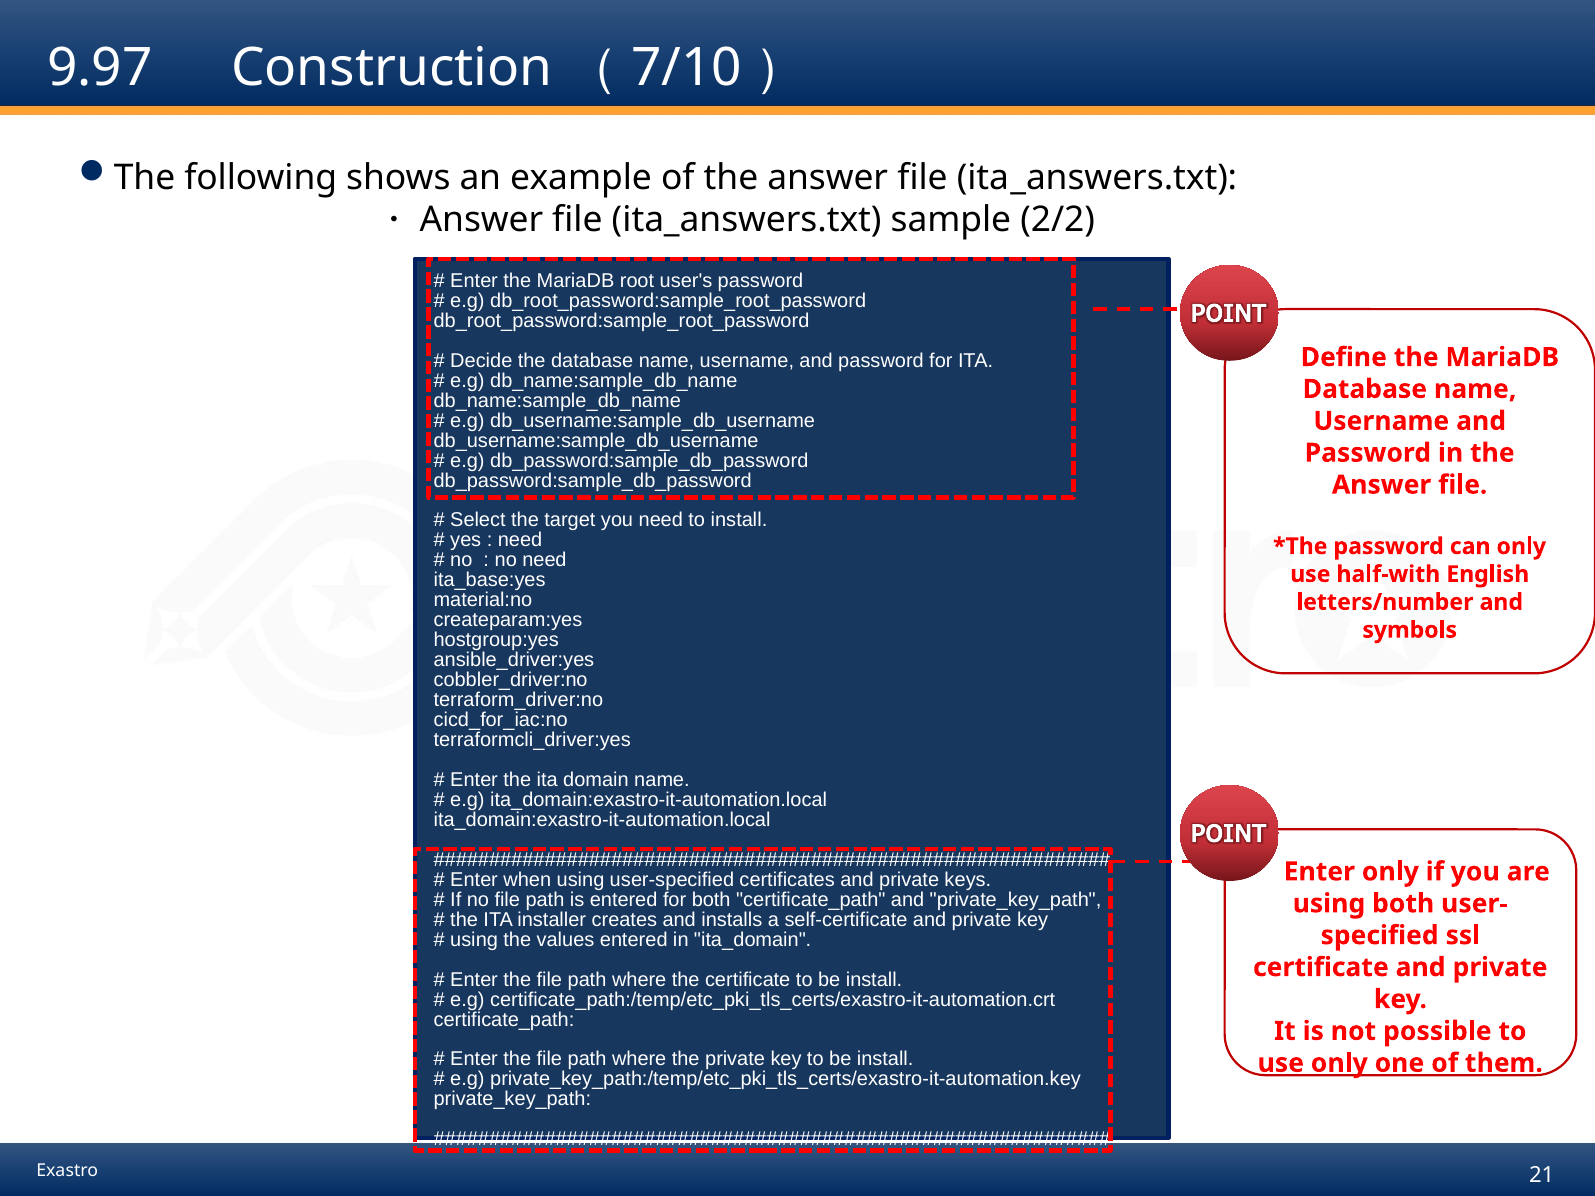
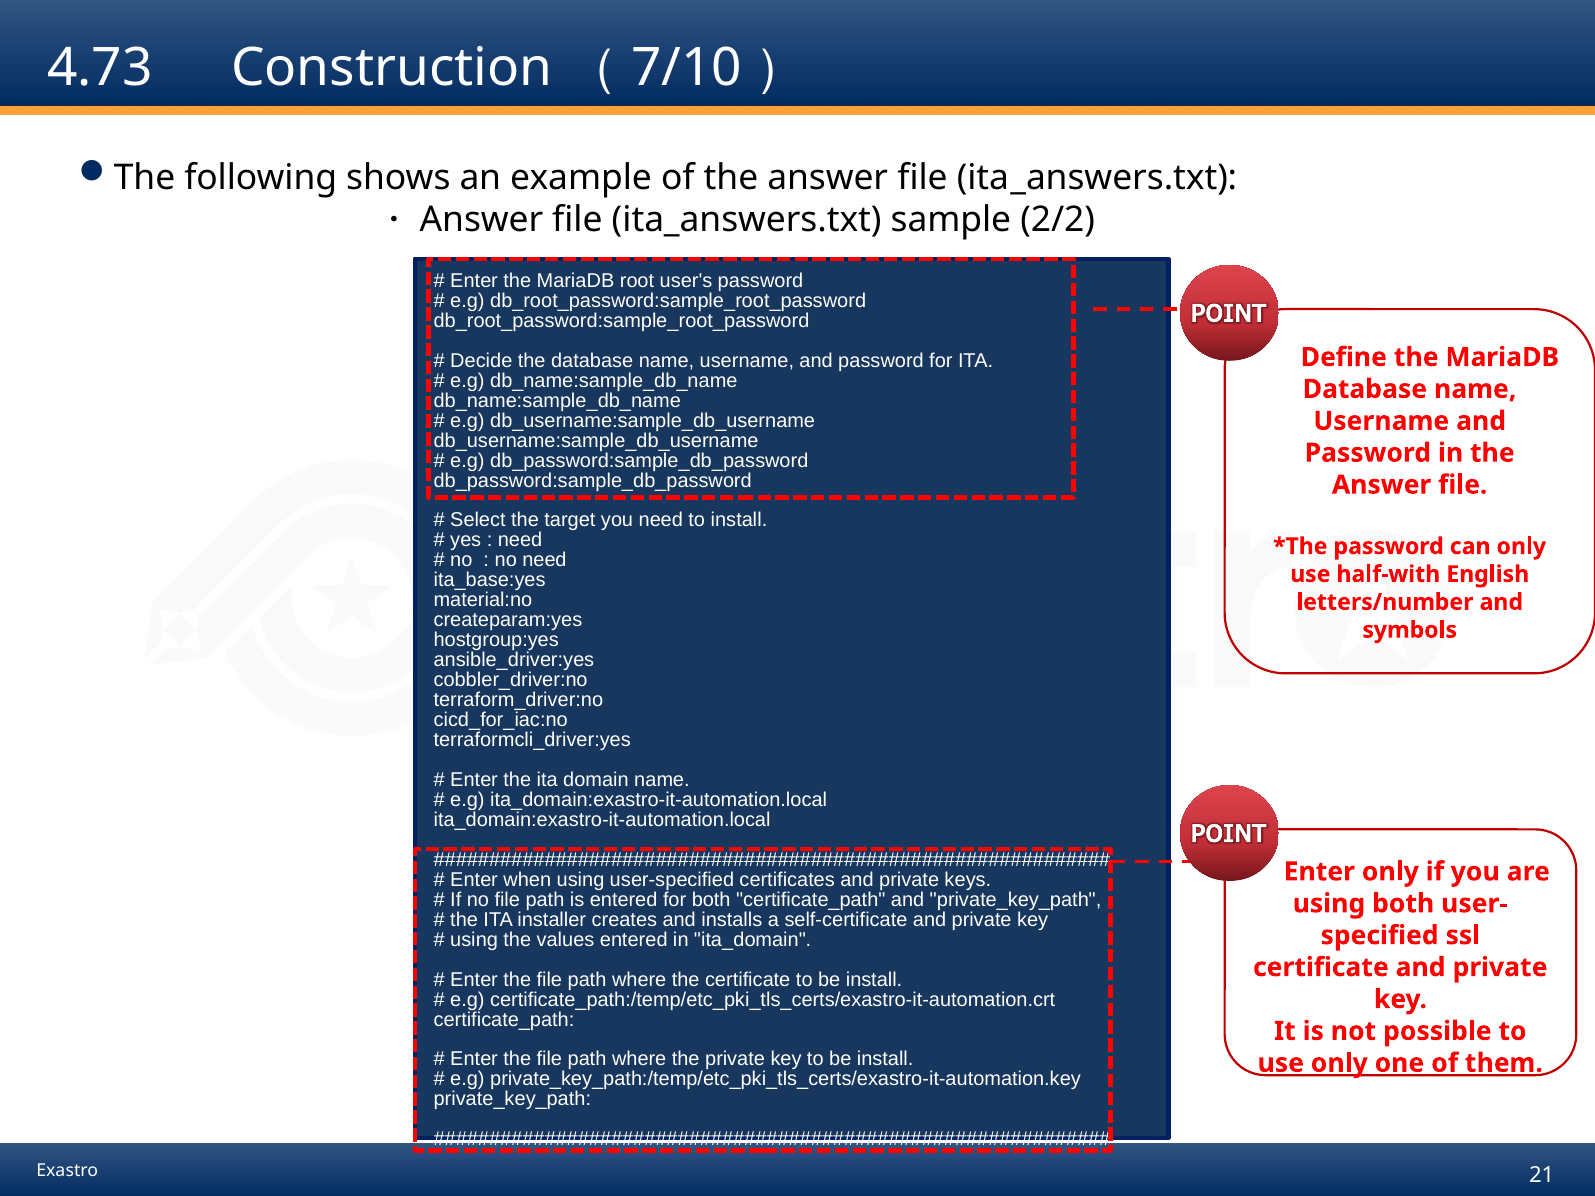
9.97: 9.97 -> 4.73
